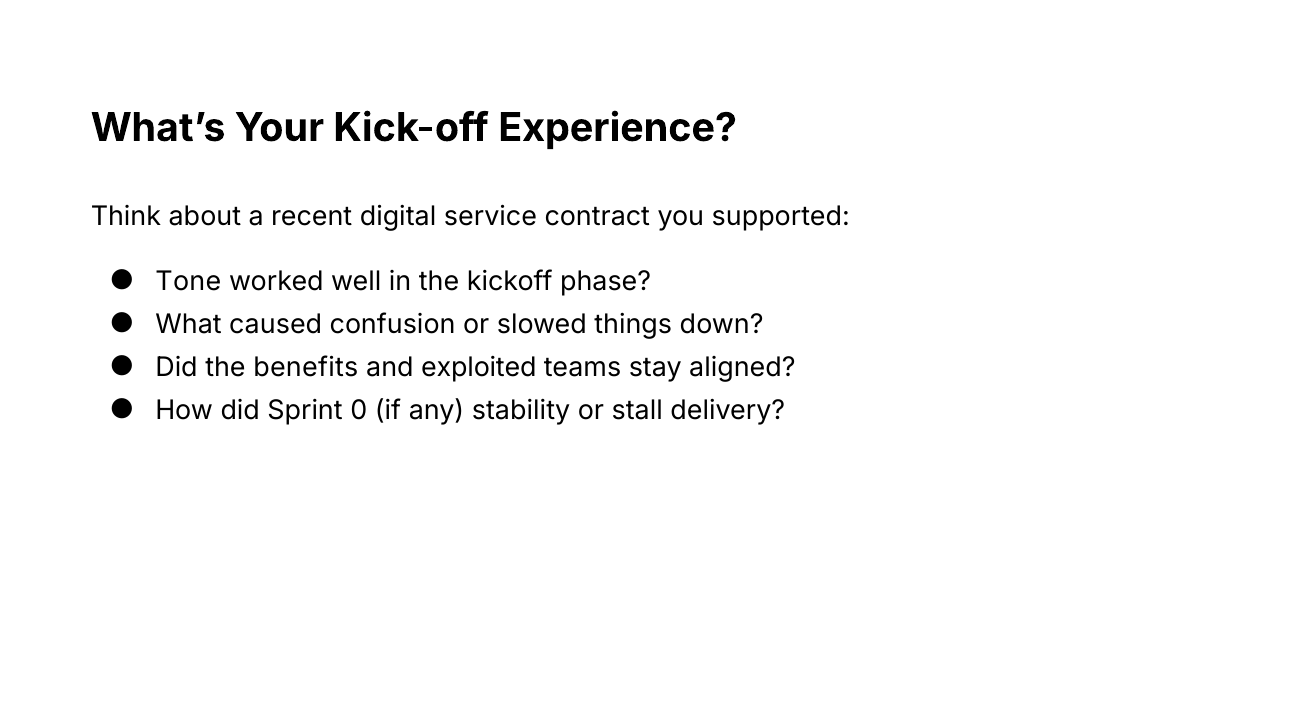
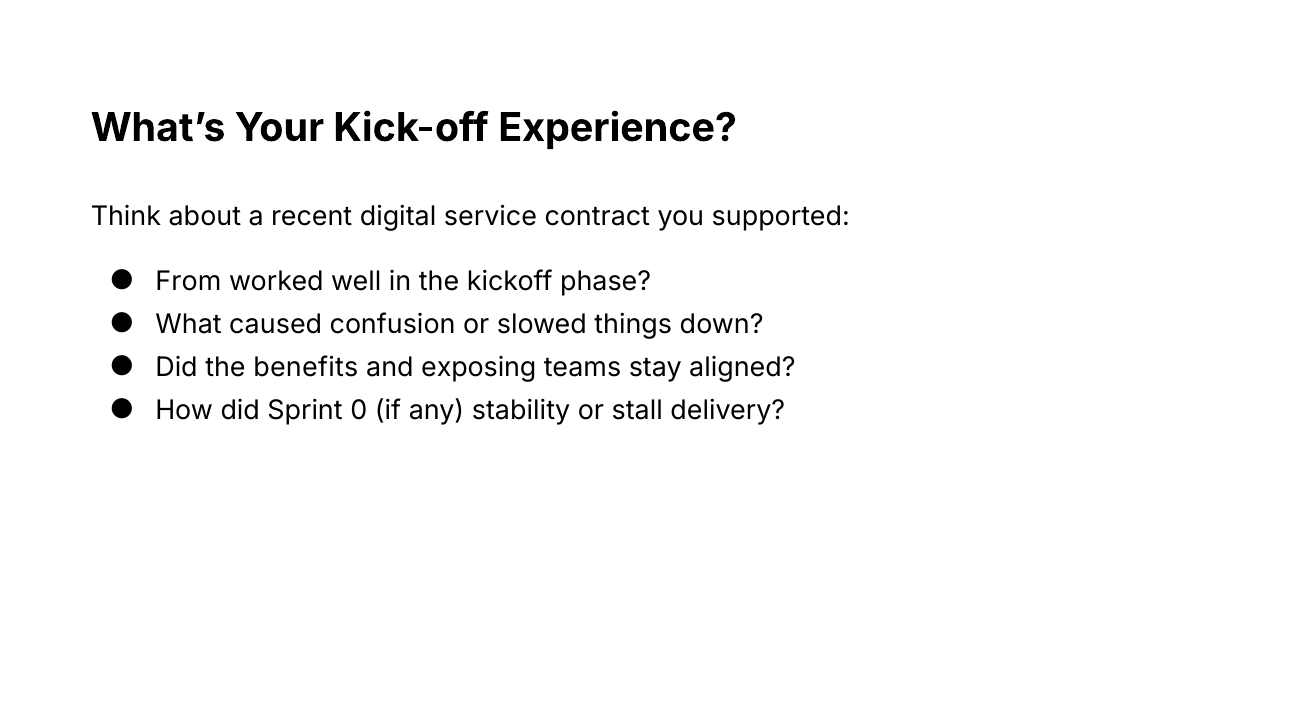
Tone: Tone -> From
exploited: exploited -> exposing
